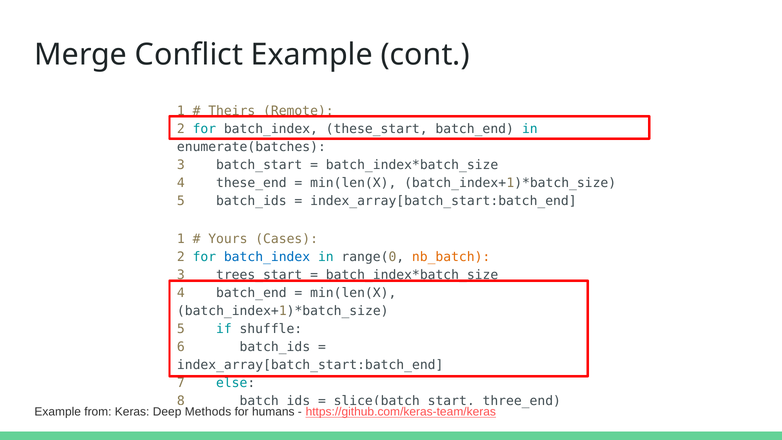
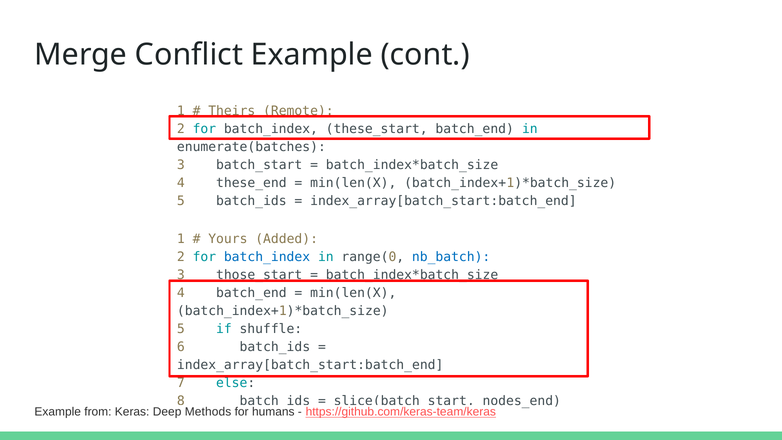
Cases: Cases -> Added
nb_batch colour: orange -> blue
trees_start: trees_start -> those_start
three_end: three_end -> nodes_end
